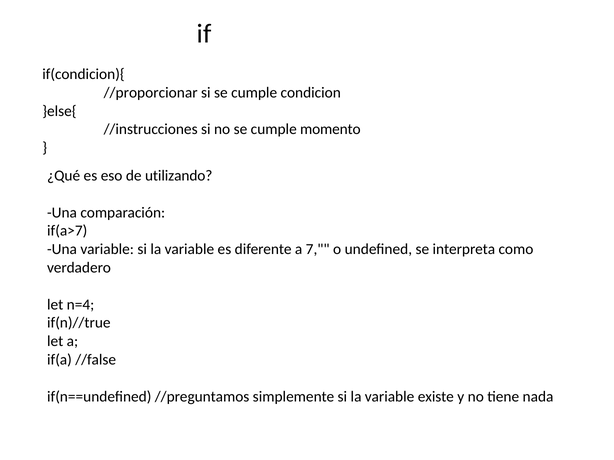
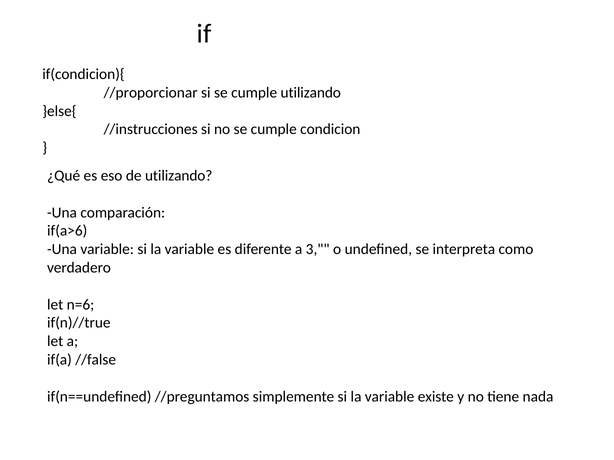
cumple condicion: condicion -> utilizando
momento: momento -> condicion
if(a>7: if(a>7 -> if(a>6
7: 7 -> 3
n=4: n=4 -> n=6
